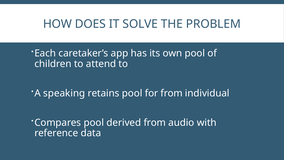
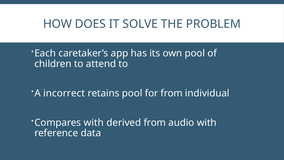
speaking: speaking -> incorrect
Compares pool: pool -> with
